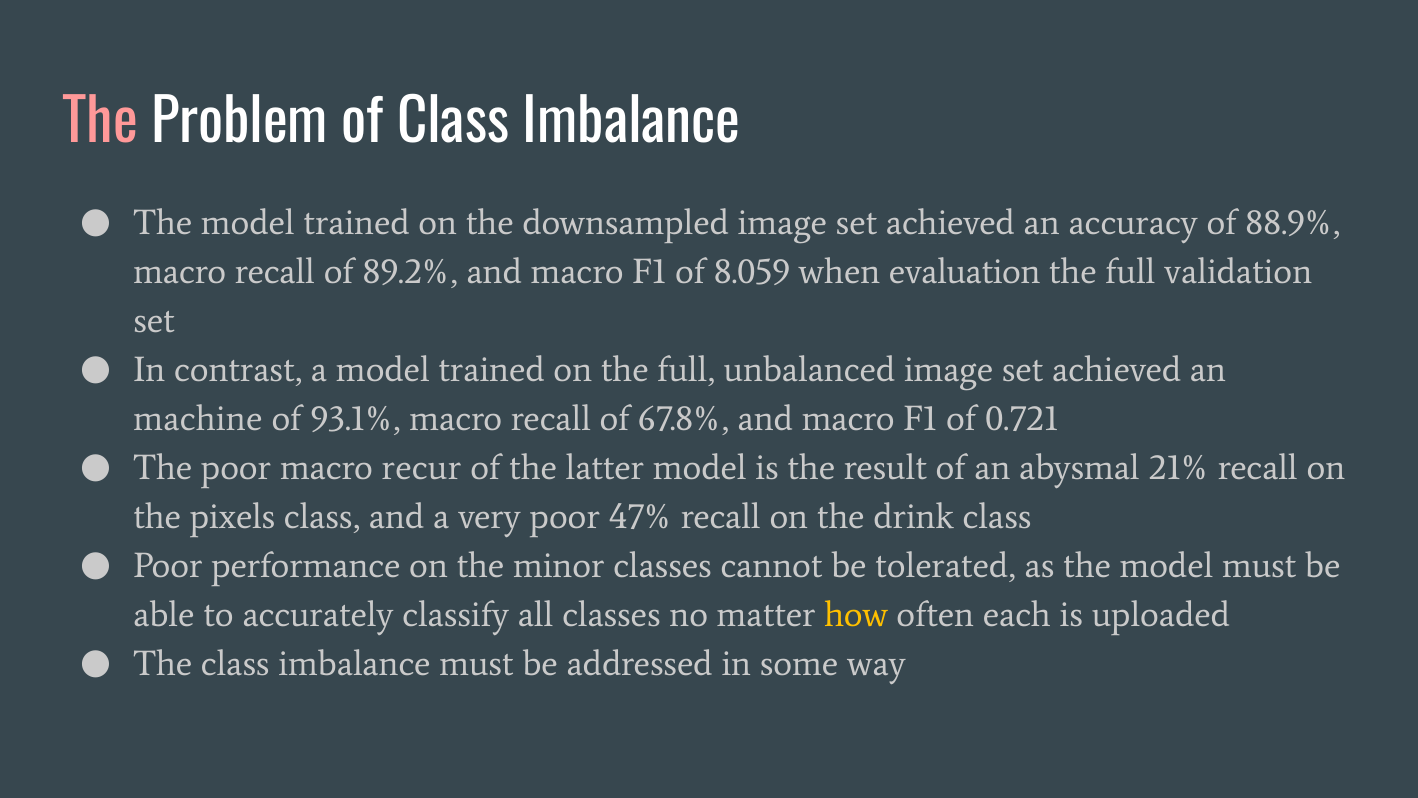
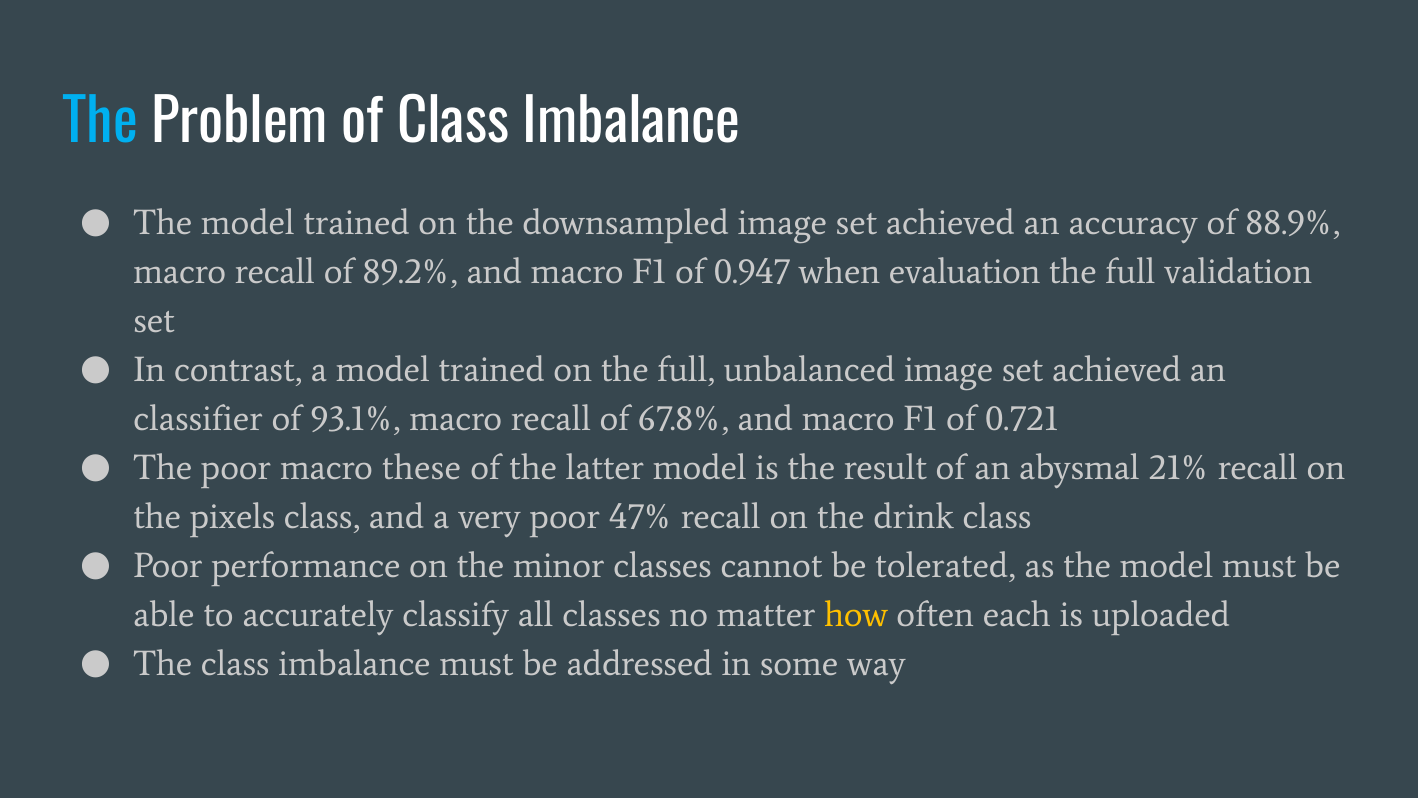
The at (100, 123) colour: pink -> light blue
8.059: 8.059 -> 0.947
machine: machine -> classifier
recur: recur -> these
